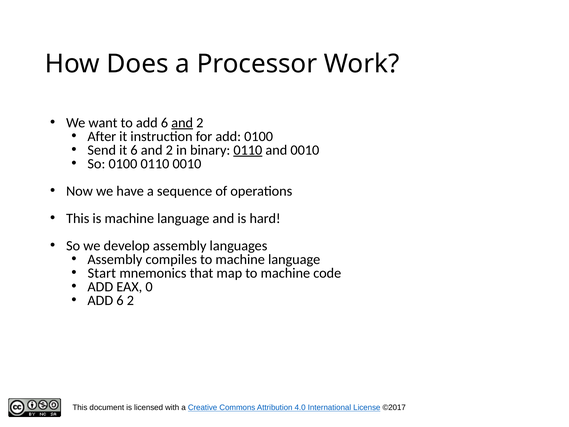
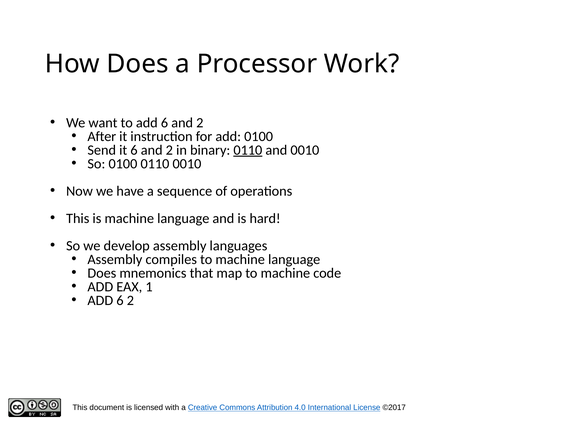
and at (182, 123) underline: present -> none
Start at (102, 273): Start -> Does
0: 0 -> 1
